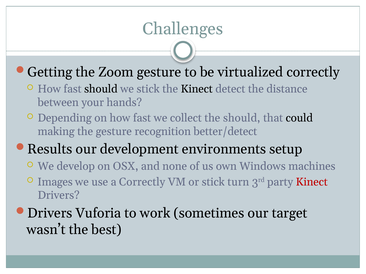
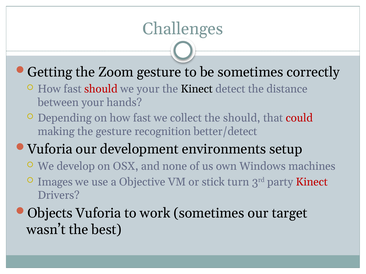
be virtualized: virtualized -> sometimes
should at (101, 89) colour: black -> red
we stick: stick -> your
could colour: black -> red
Results at (50, 149): Results -> Vuforia
a Correctly: Correctly -> Objective
Drivers at (50, 213): Drivers -> Objects
